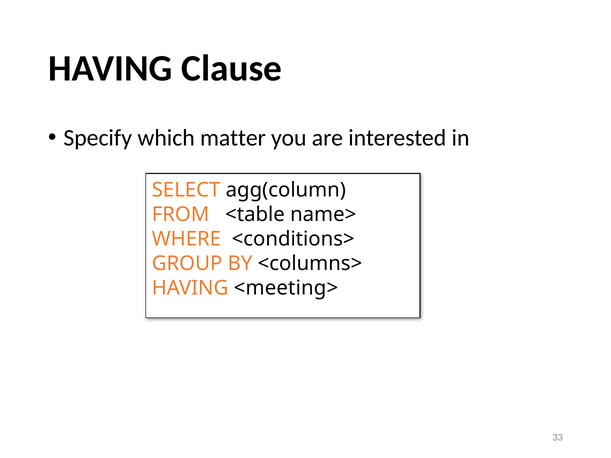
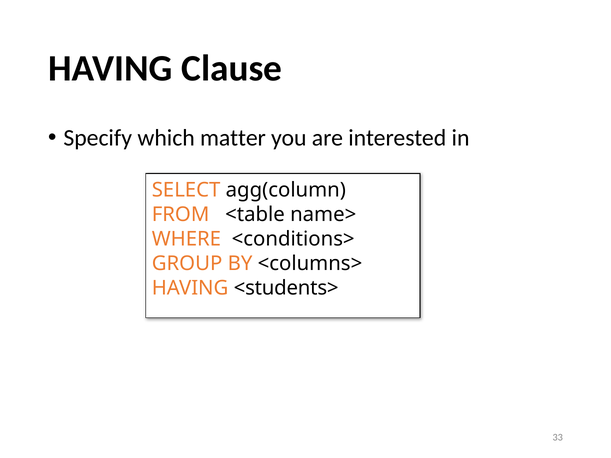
<meeting>: <meeting> -> <students>
